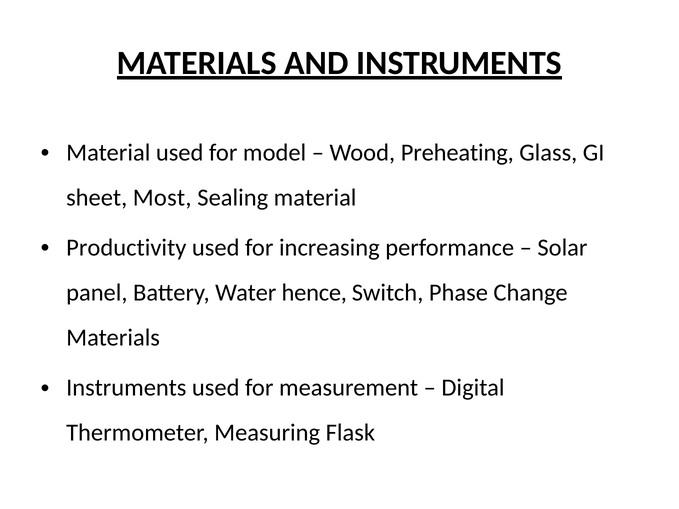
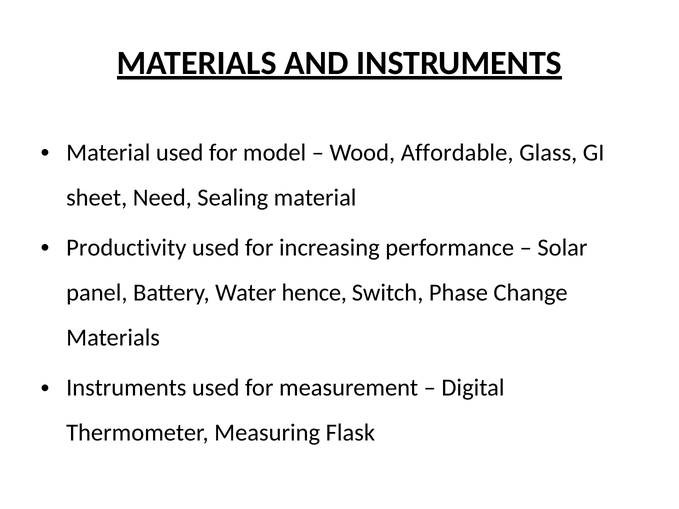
Preheating: Preheating -> Affordable
Most: Most -> Need
